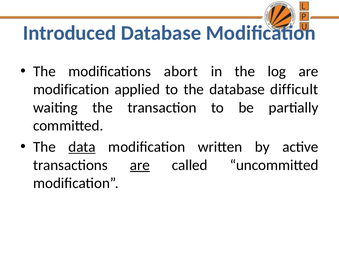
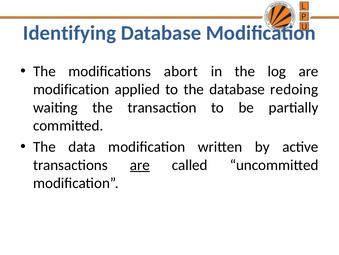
Introduced: Introduced -> Identifying
difficult: difficult -> redoing
data underline: present -> none
